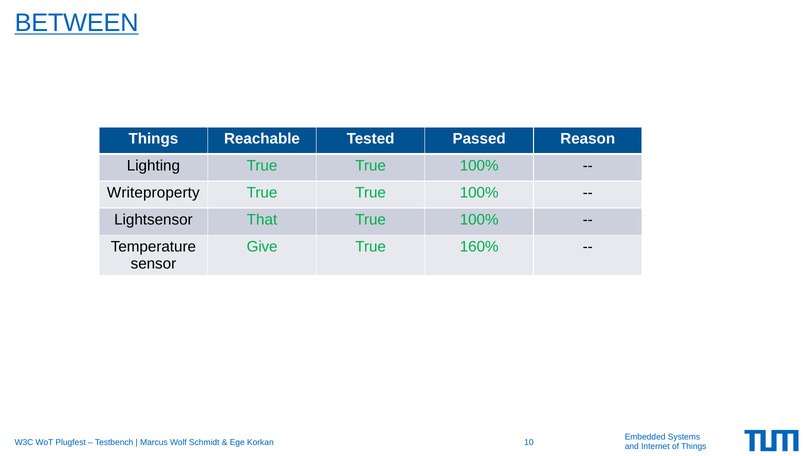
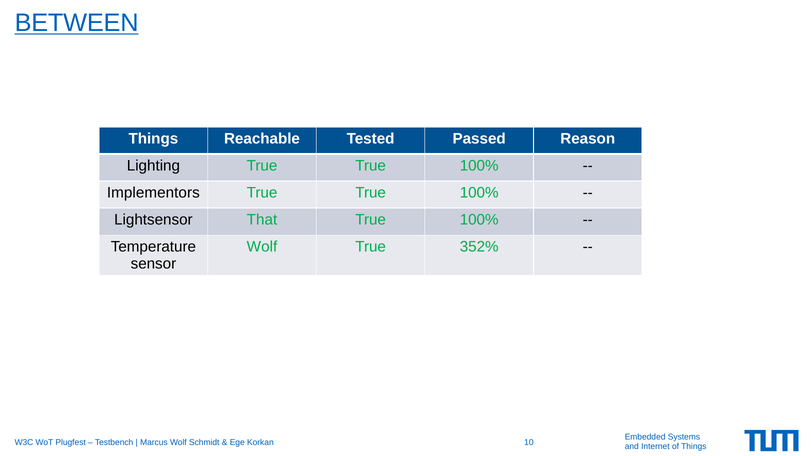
Writeproperty: Writeproperty -> Implementors
Give at (262, 247): Give -> Wolf
160%: 160% -> 352%
